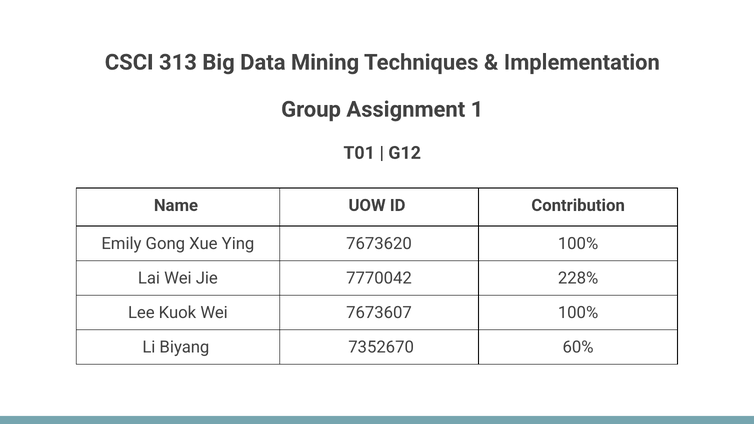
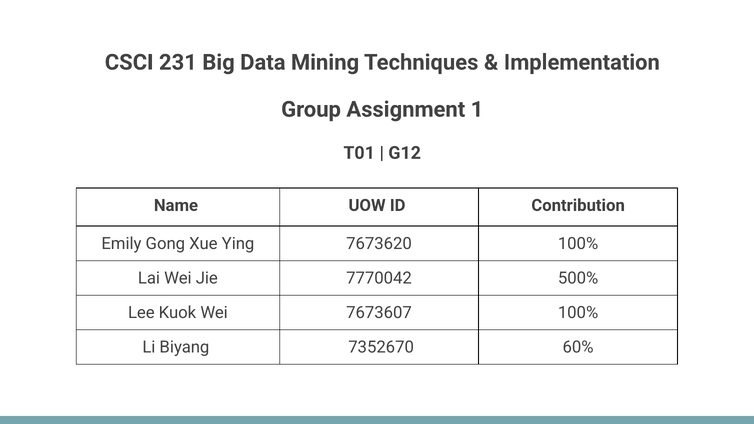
313: 313 -> 231
228%: 228% -> 500%
